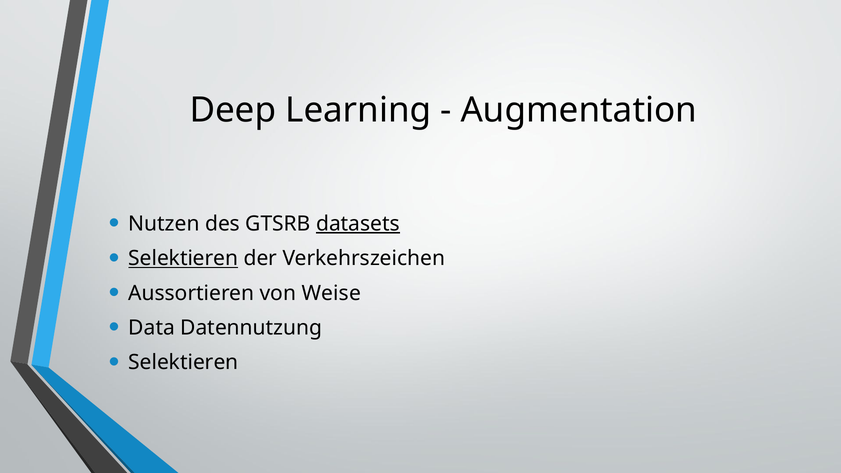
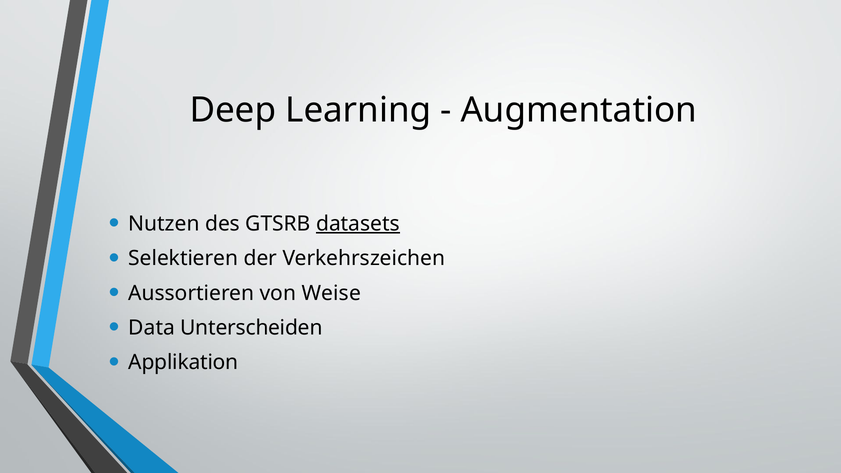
Selektieren at (183, 258) underline: present -> none
Datennutzung: Datennutzung -> Unterscheiden
Selektieren at (183, 363): Selektieren -> Applikation
